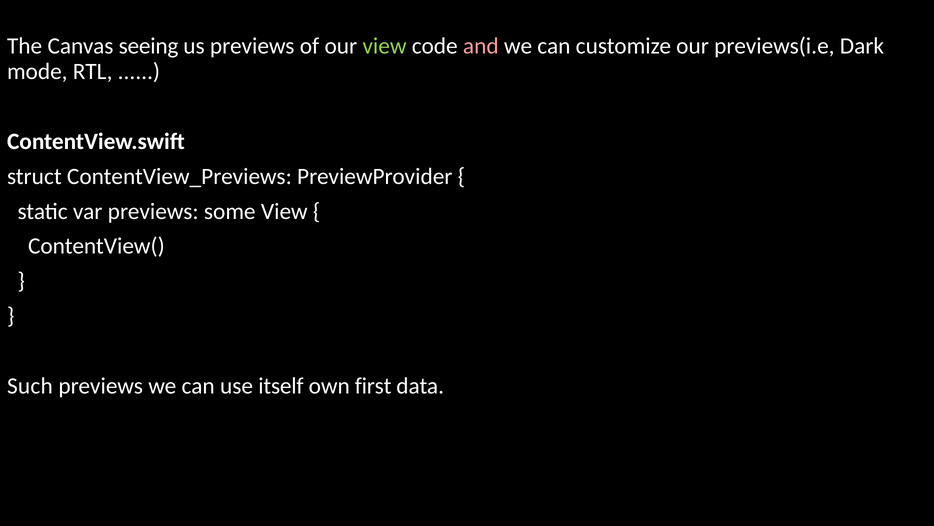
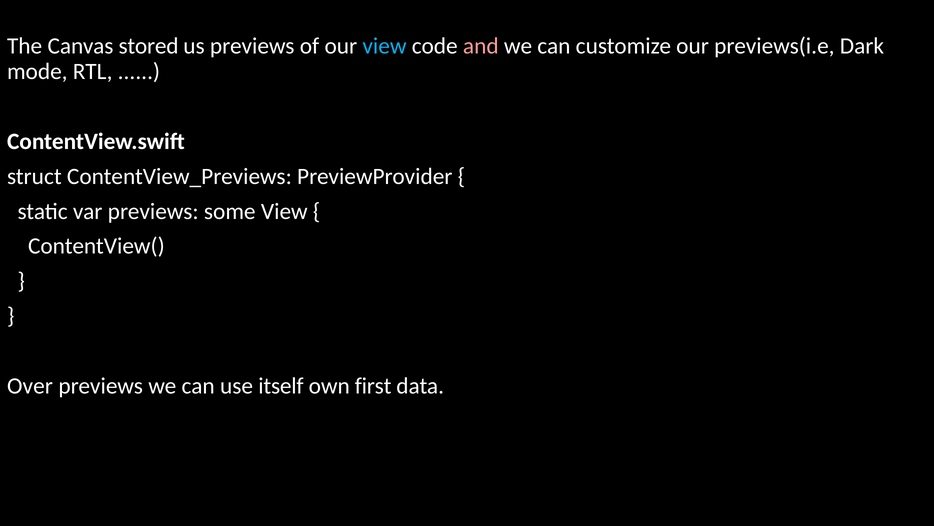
seeing: seeing -> stored
view at (385, 46) colour: light green -> light blue
Such: Such -> Over
